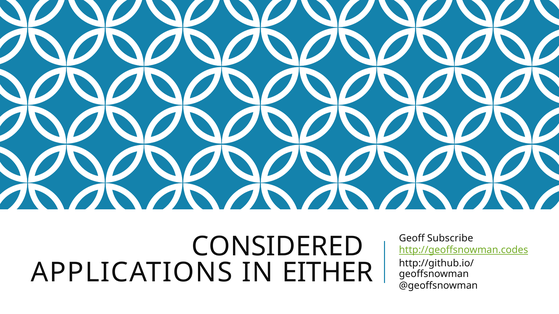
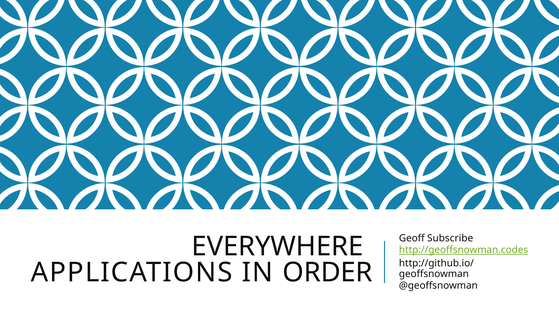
CONSIDERED: CONSIDERED -> EVERYWHERE
EITHER: EITHER -> ORDER
